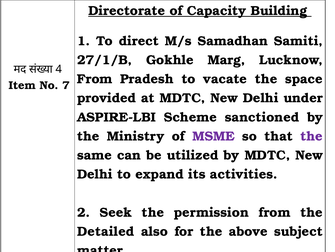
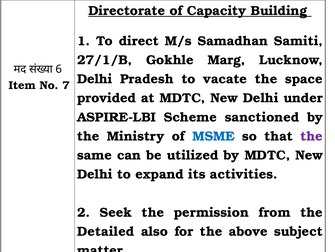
4: 4 -> 6
From at (95, 79): From -> Delhi
MSME colour: purple -> blue
